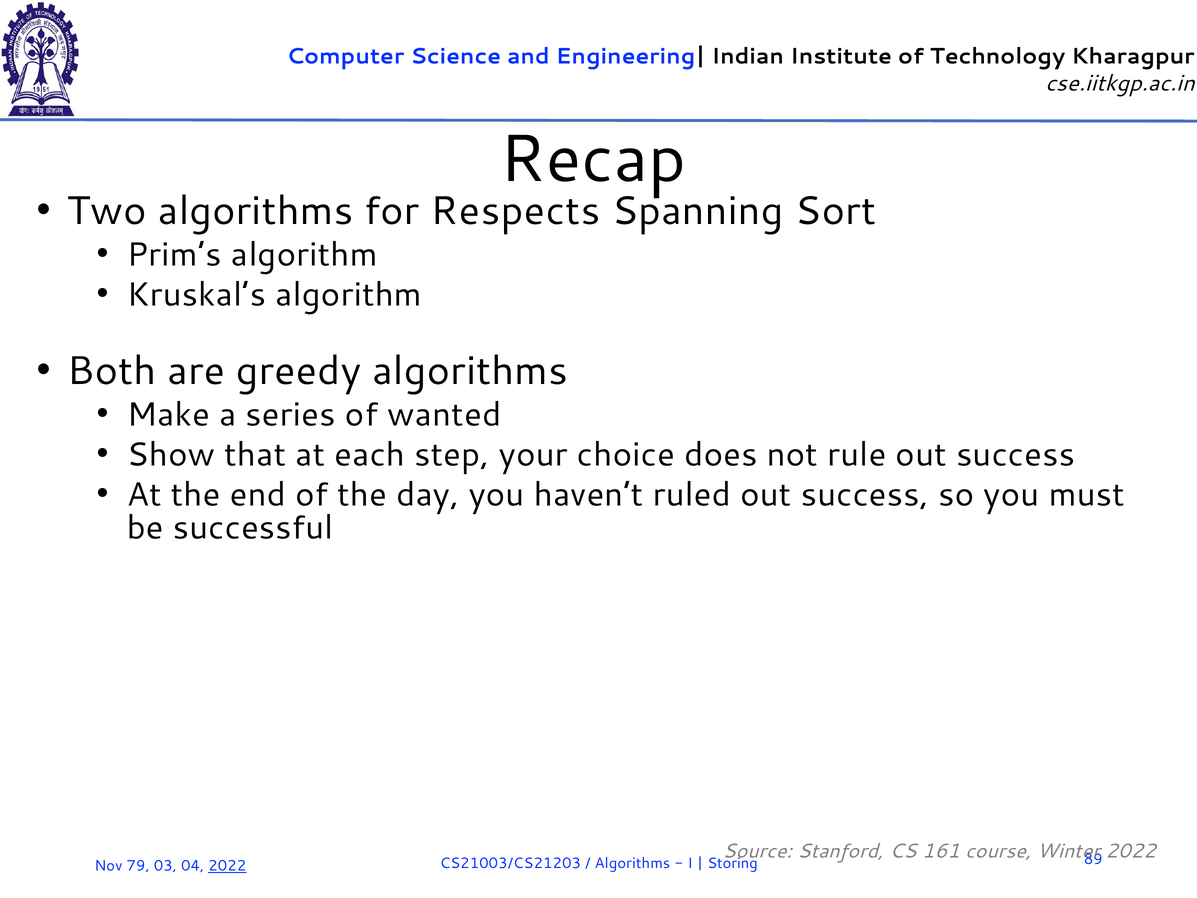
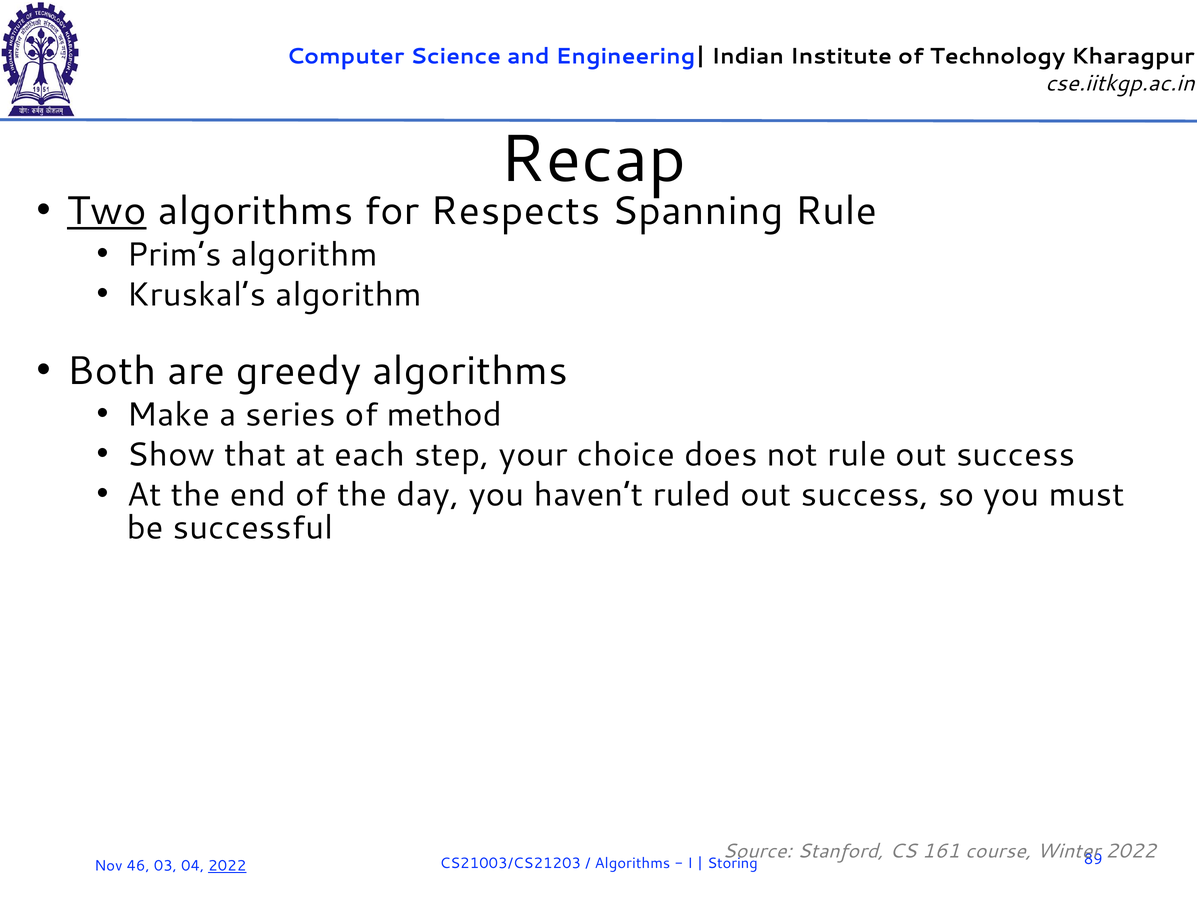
Two underline: none -> present
Spanning Sort: Sort -> Rule
wanted: wanted -> method
79: 79 -> 46
